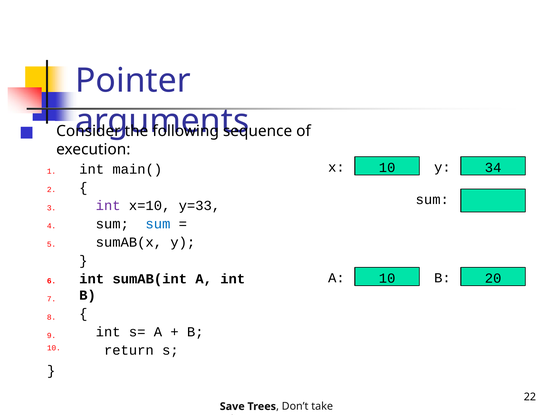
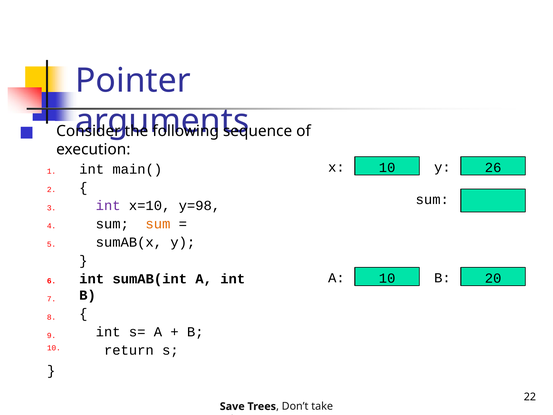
34: 34 -> 26
y=33: y=33 -> y=98
sum at (158, 224) colour: blue -> orange
